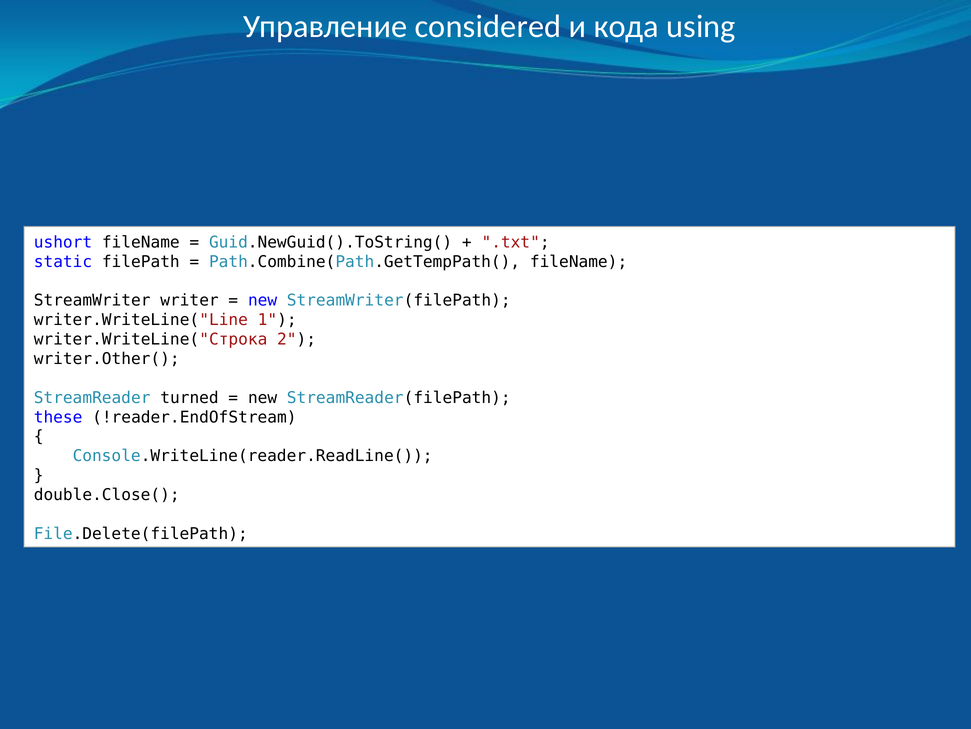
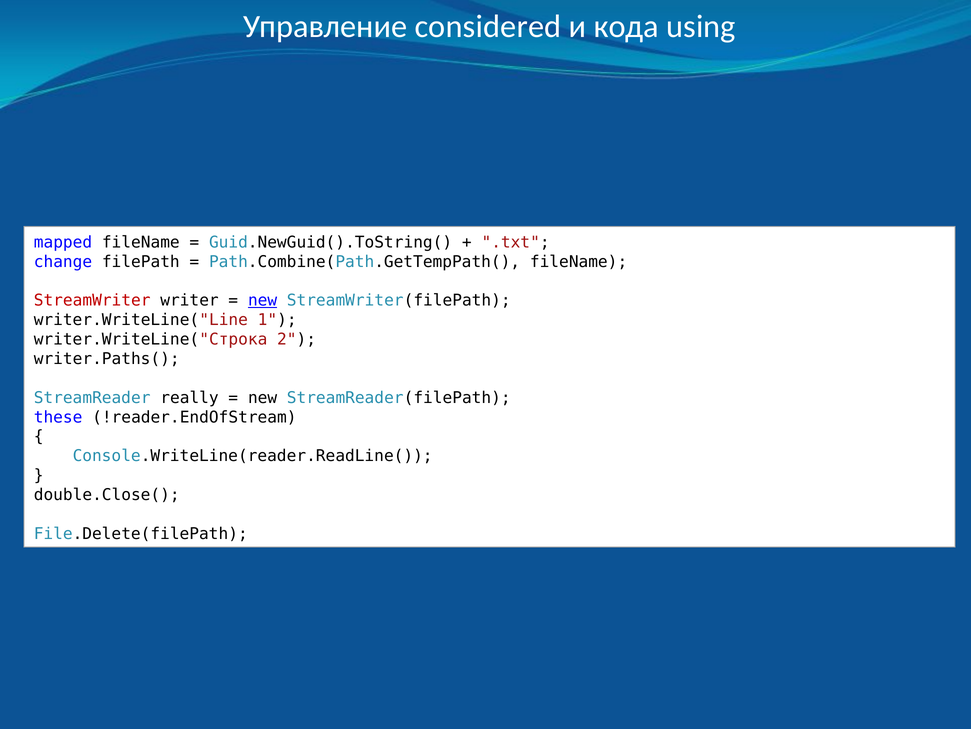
ushort: ushort -> mapped
static: static -> change
StreamWriter colour: black -> red
new at (263, 300) underline: none -> present
writer.Other(: writer.Other( -> writer.Paths(
turned: turned -> really
